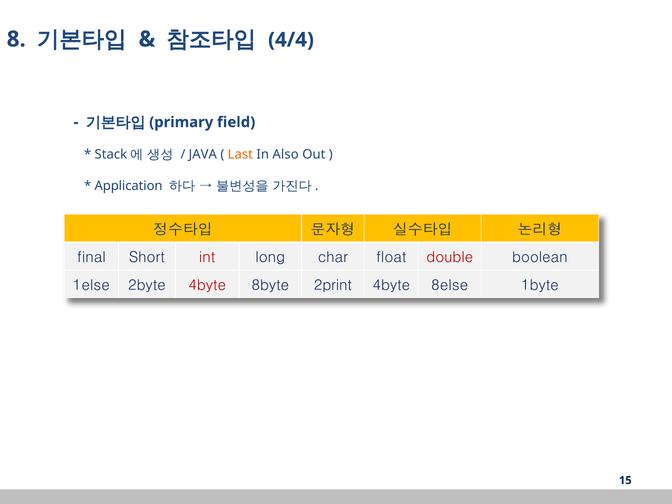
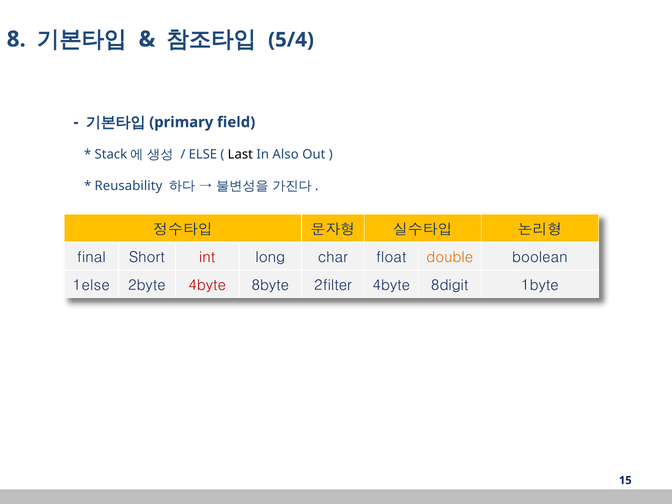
4/4: 4/4 -> 5/4
JAVA: JAVA -> ELSE
Last colour: orange -> black
Application: Application -> Reusability
double colour: red -> orange
2print: 2print -> 2filter
8else: 8else -> 8digit
